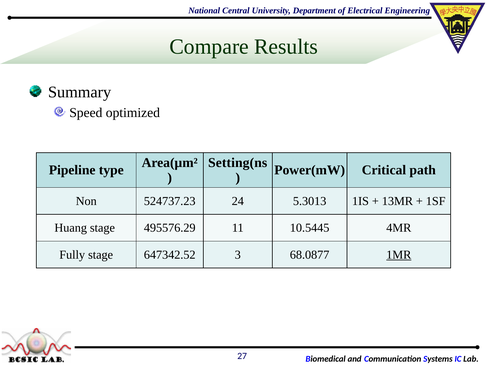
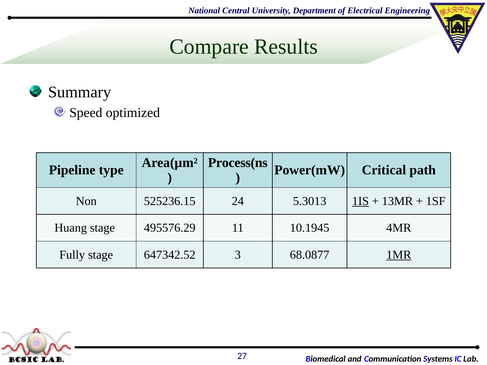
Setting(ns: Setting(ns -> Process(ns
524737.23: 524737.23 -> 525236.15
1IS underline: none -> present
10.5445: 10.5445 -> 10.1945
